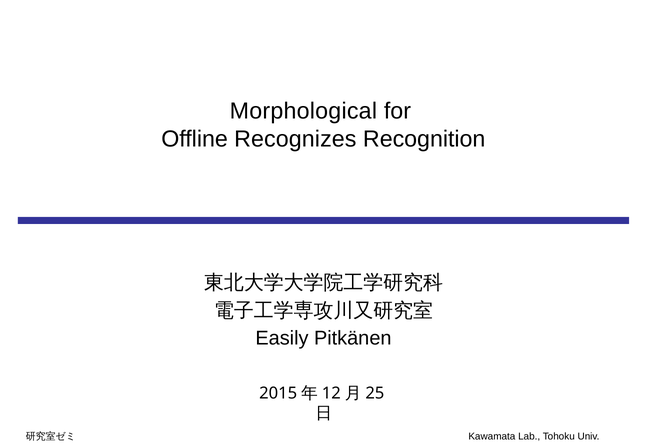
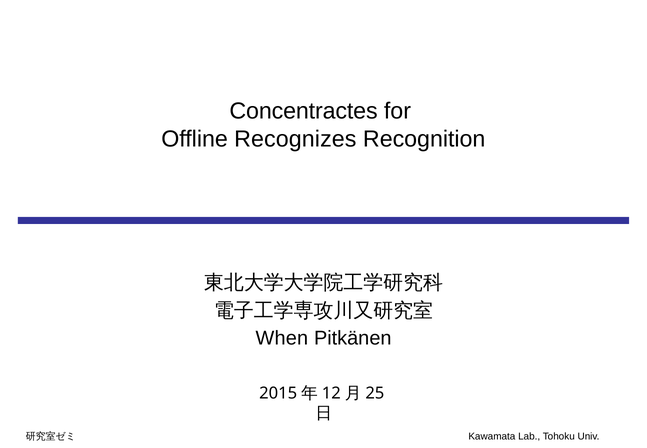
Morphological: Morphological -> Concentractes
Easily: Easily -> When
